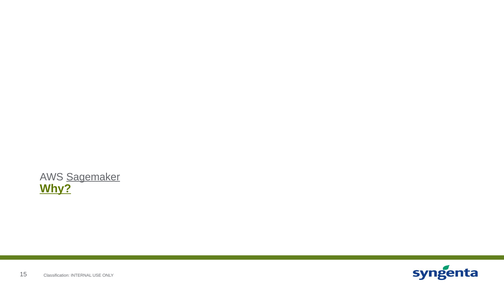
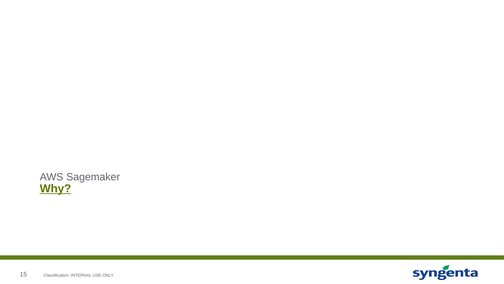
Sagemaker underline: present -> none
